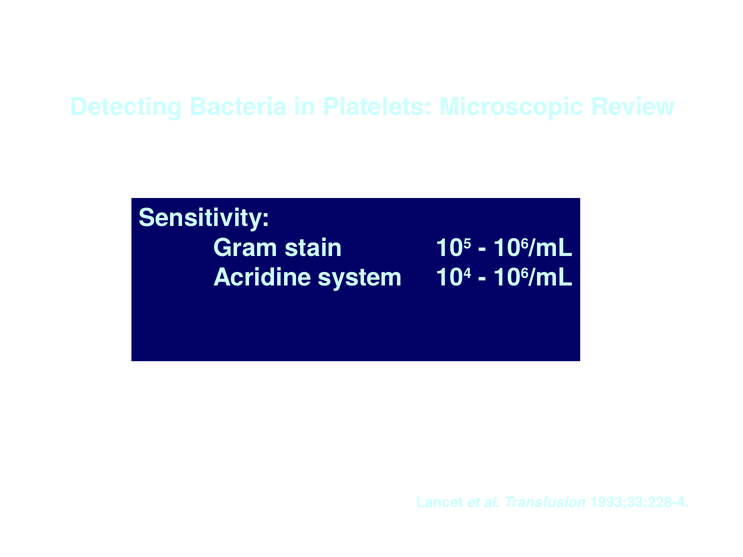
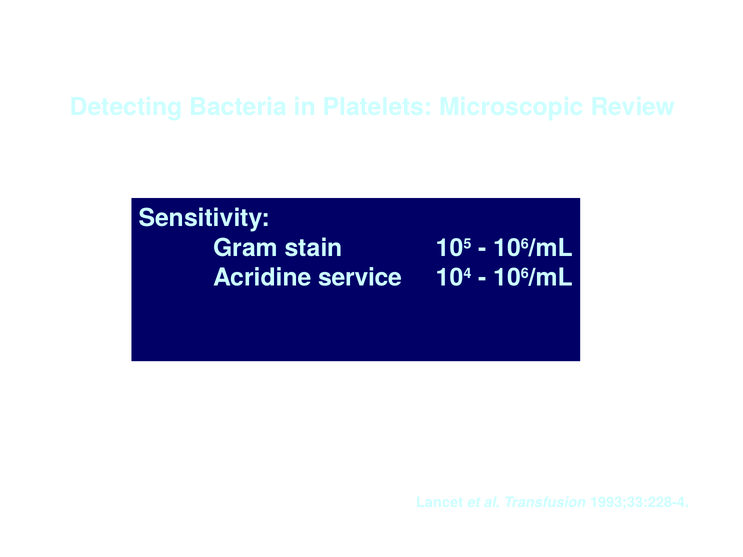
system: system -> service
